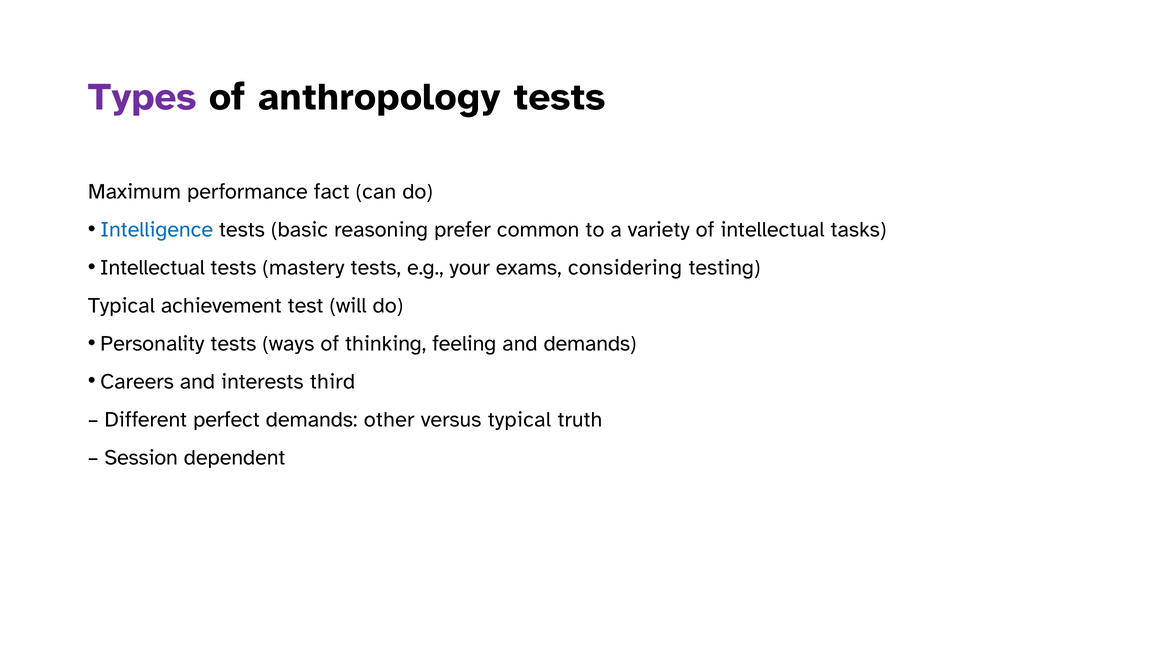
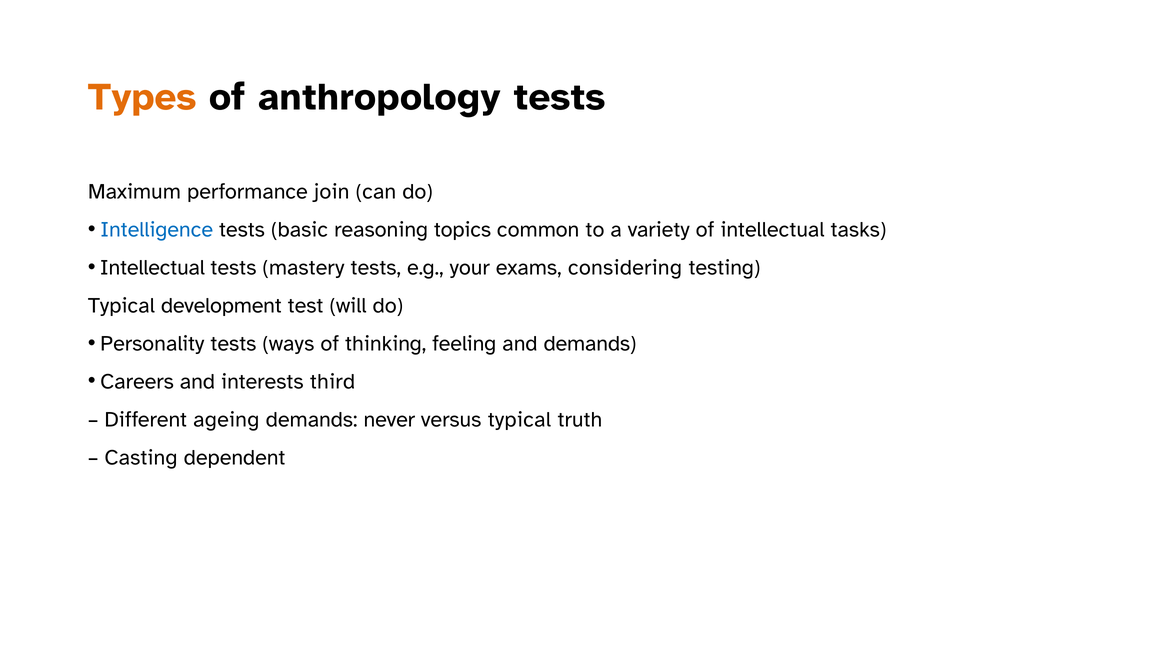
Types colour: purple -> orange
fact: fact -> join
prefer: prefer -> topics
achievement: achievement -> development
perfect: perfect -> ageing
other: other -> never
Session: Session -> Casting
